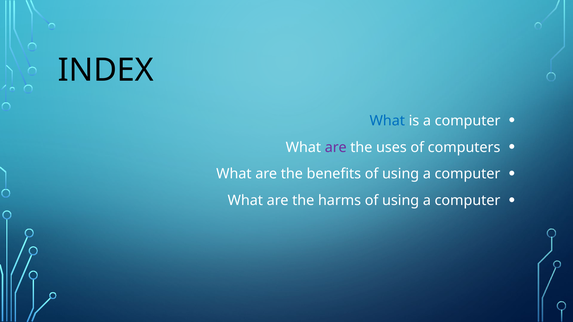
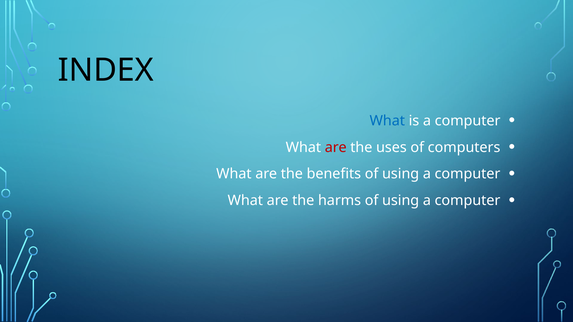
are at (336, 148) colour: purple -> red
